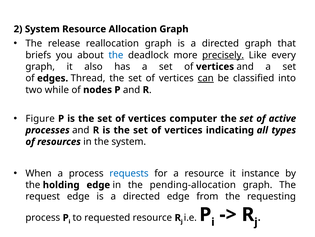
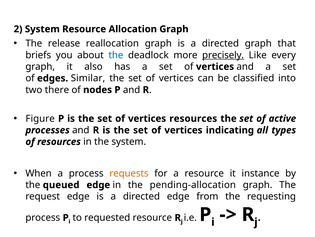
Thread: Thread -> Similar
can underline: present -> none
while: while -> there
vertices computer: computer -> resources
requests colour: blue -> orange
holding: holding -> queued
